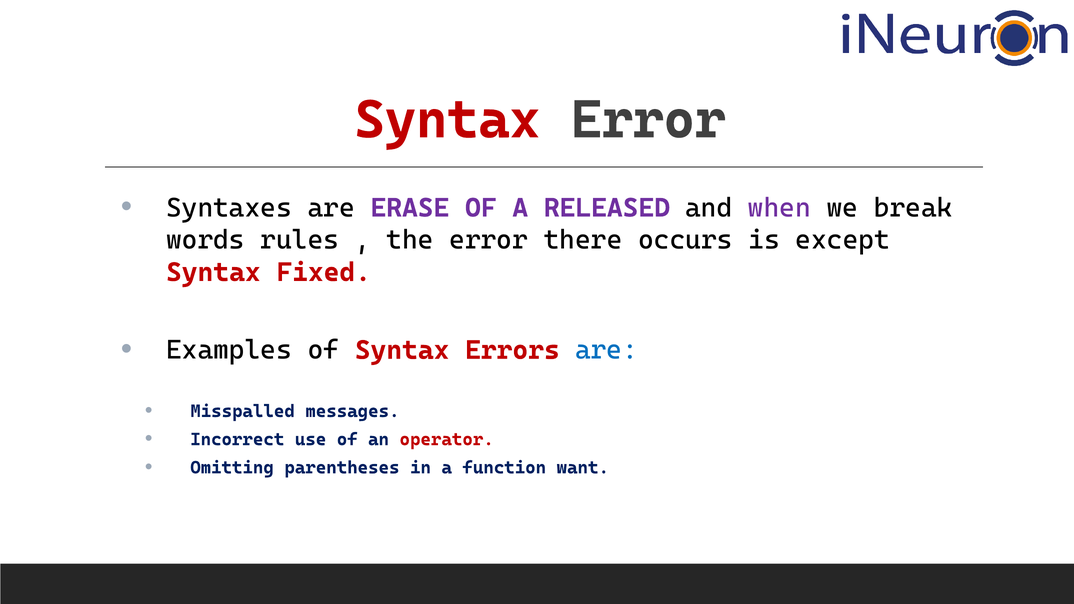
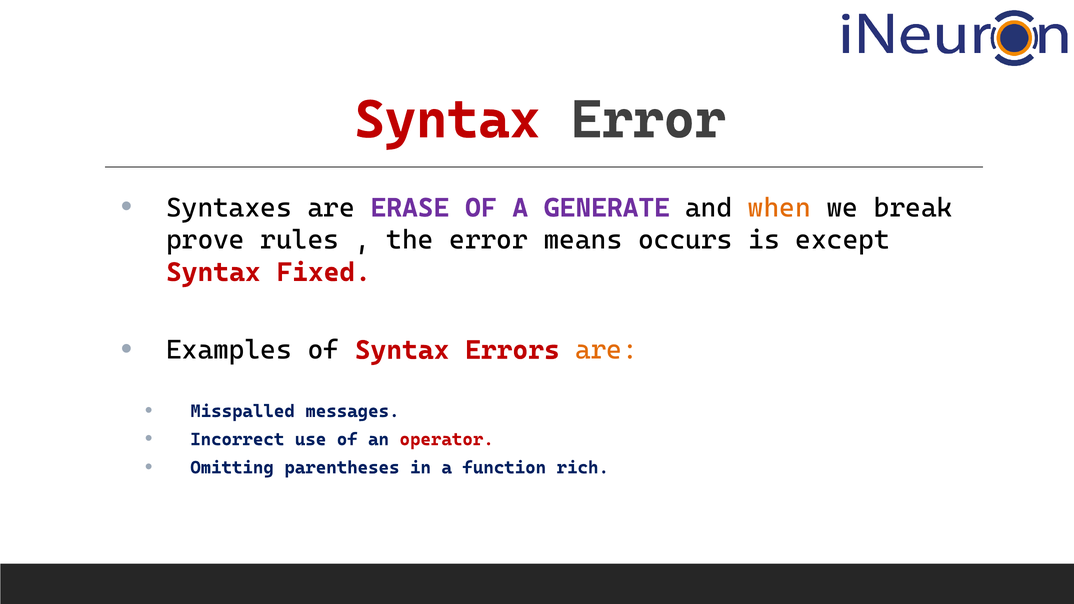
RELEASED: RELEASED -> GENERATE
when colour: purple -> orange
words: words -> prove
there: there -> means
are at (606, 350) colour: blue -> orange
want: want -> rich
